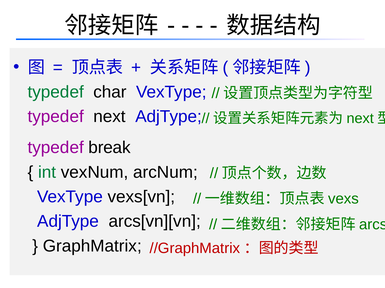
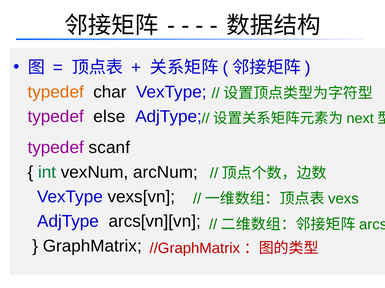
typedef at (56, 92) colour: green -> orange
typedef next: next -> else
break: break -> scanf
